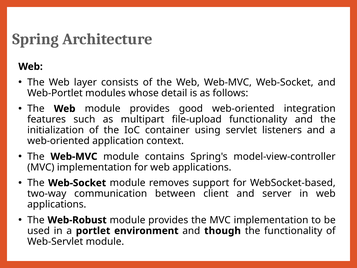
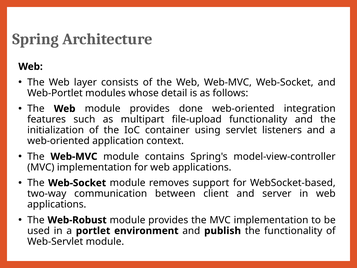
good: good -> done
though: though -> publish
